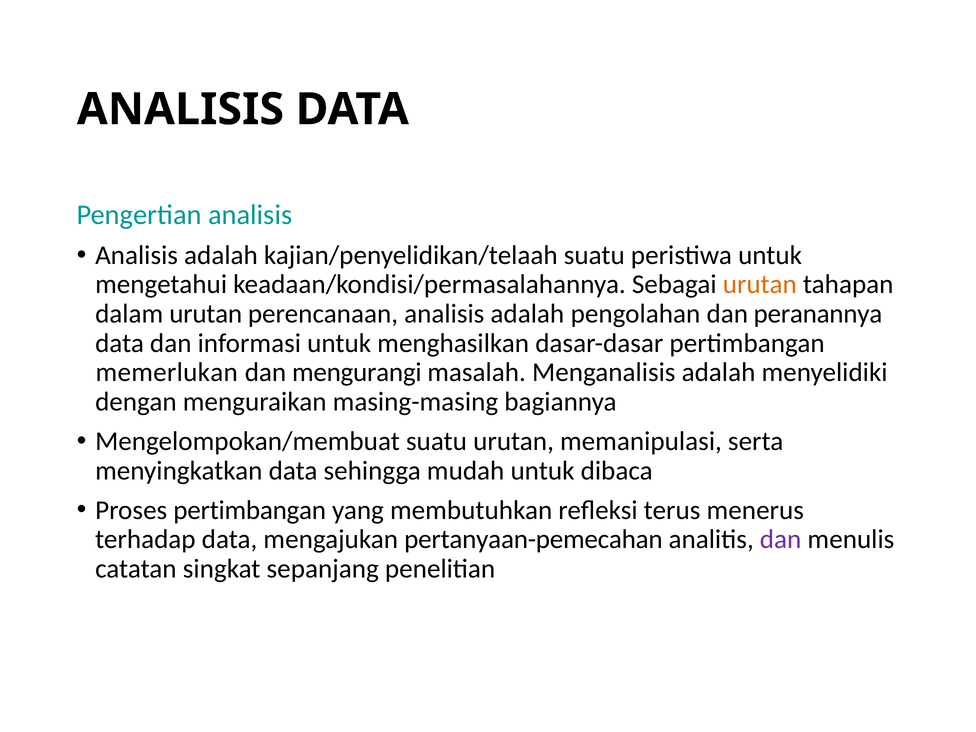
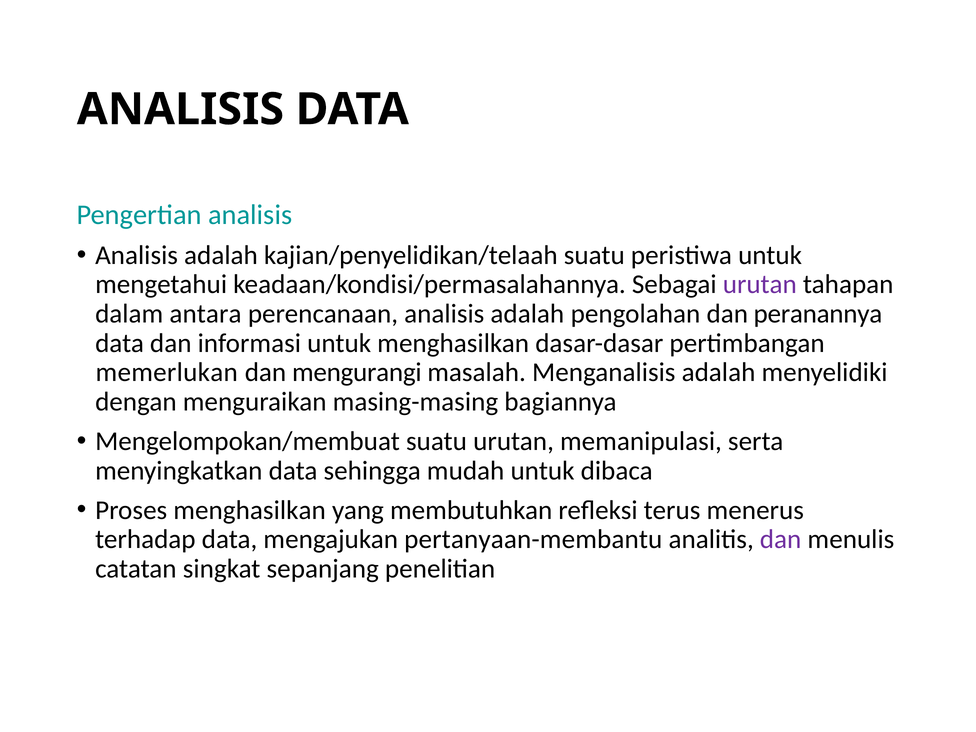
urutan at (760, 285) colour: orange -> purple
dalam urutan: urutan -> antara
Proses pertimbangan: pertimbangan -> menghasilkan
pertanyaan-pemecahan: pertanyaan-pemecahan -> pertanyaan-membantu
